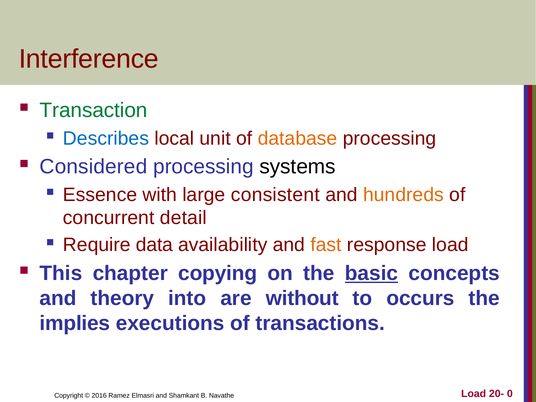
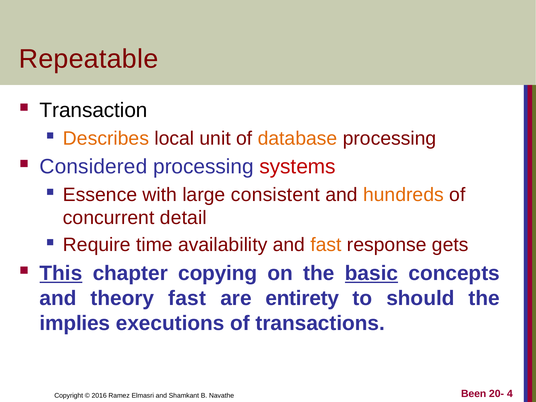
Interference: Interference -> Repeatable
Transaction colour: green -> black
Describes colour: blue -> orange
systems colour: black -> red
data: data -> time
response load: load -> gets
This underline: none -> present
theory into: into -> fast
without: without -> entirety
occurs: occurs -> should
Load at (474, 394): Load -> Been
0: 0 -> 4
